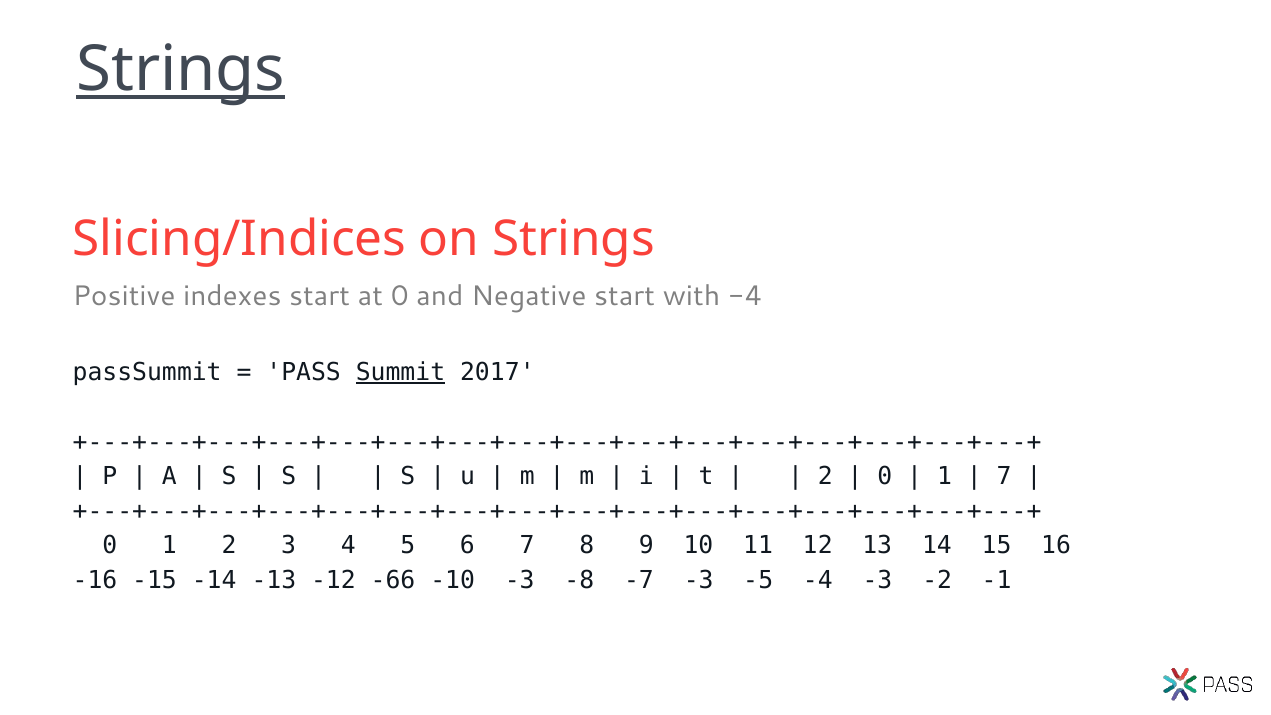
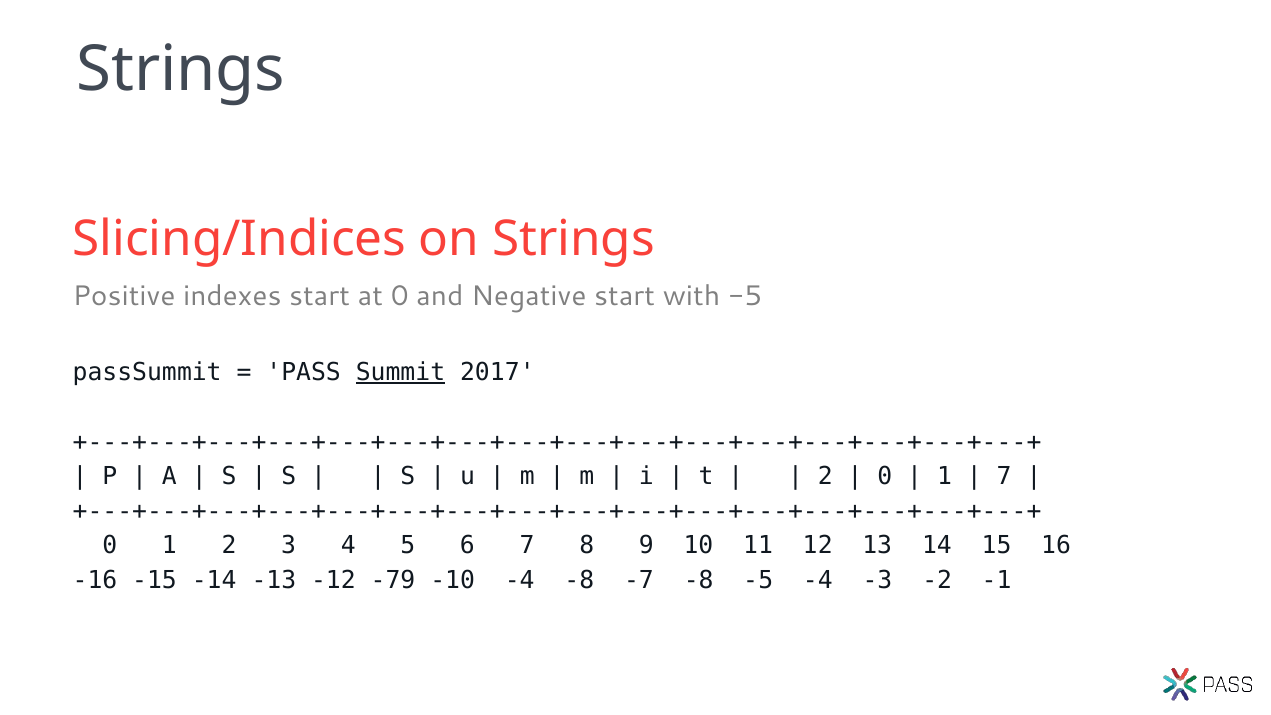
Strings at (181, 69) underline: present -> none
with -4: -4 -> -5
-66: -66 -> -79
-10 -3: -3 -> -4
-7 -3: -3 -> -8
